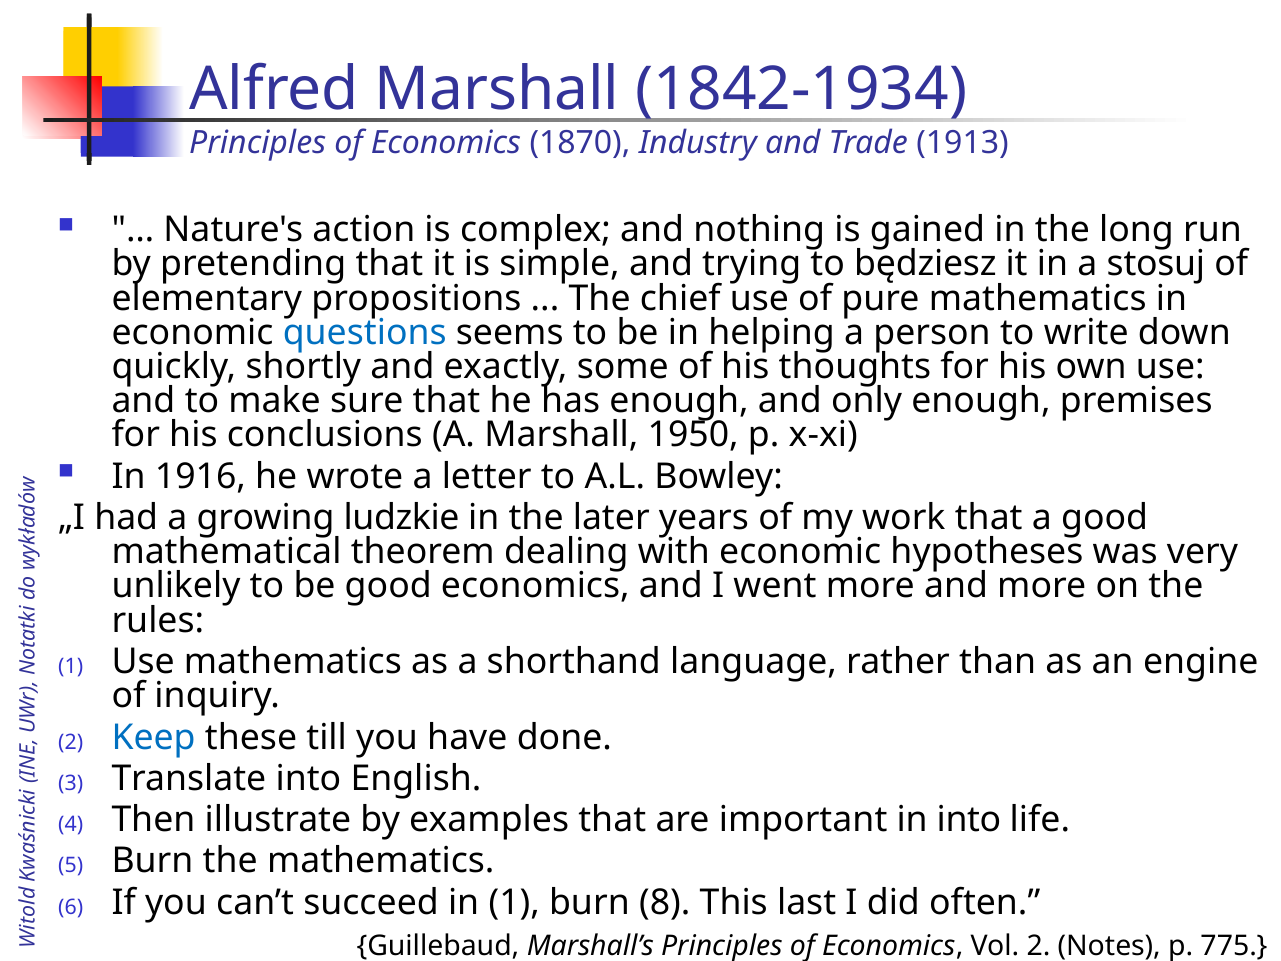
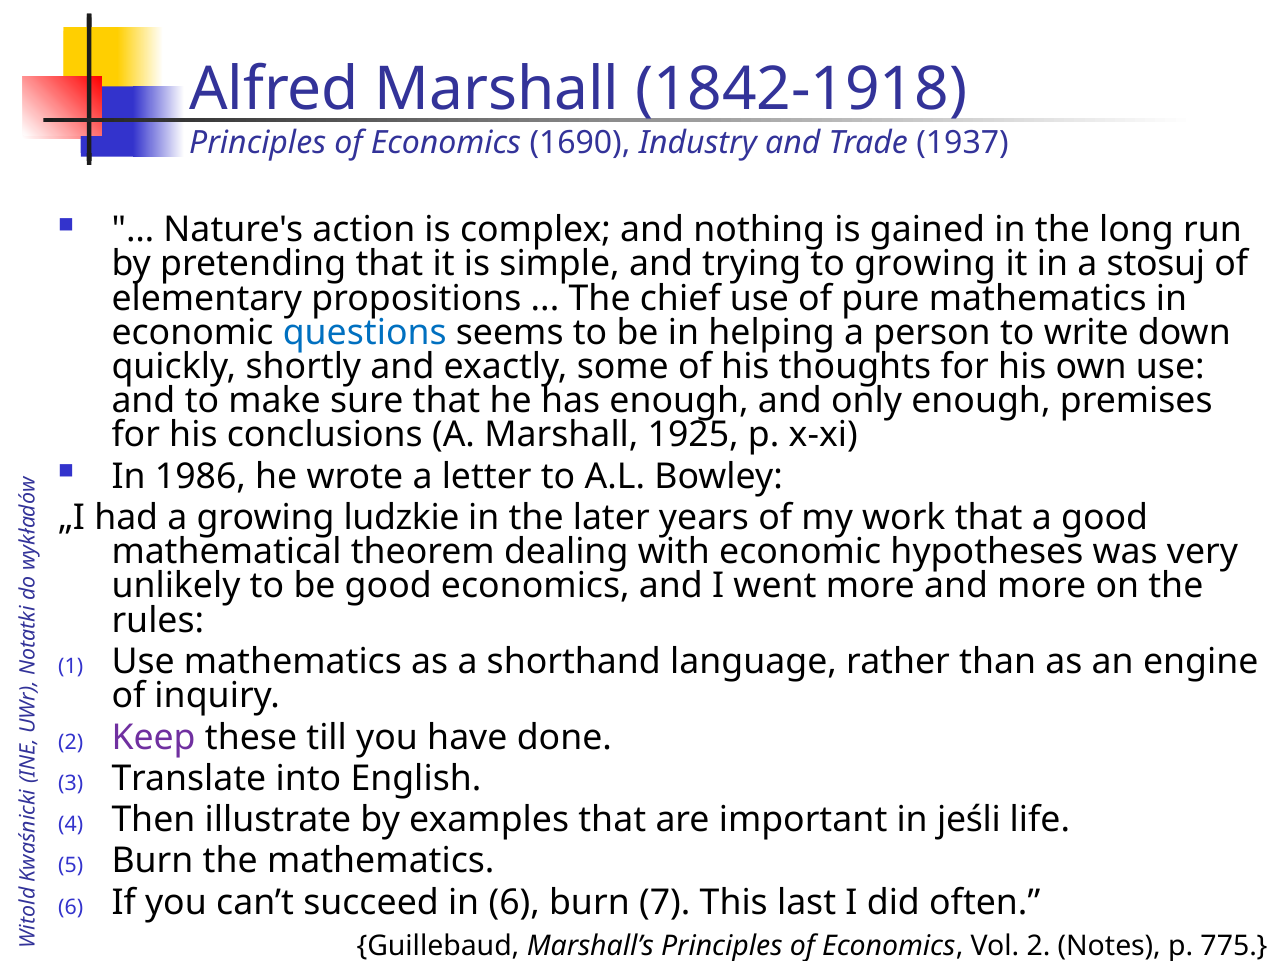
1842-1934: 1842-1934 -> 1842-1918
1870: 1870 -> 1690
1913: 1913 -> 1937
to będziesz: będziesz -> growing
1950: 1950 -> 1925
1916: 1916 -> 1986
Keep colour: blue -> purple
in into: into -> jeśli
in 1: 1 -> 6
8: 8 -> 7
